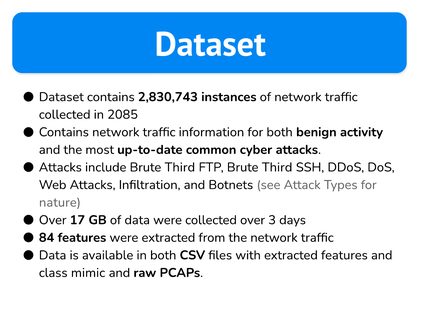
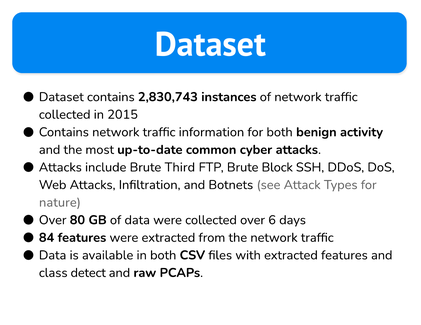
2085: 2085 -> 2015
FTP Brute Third: Third -> Block
17: 17 -> 80
3: 3 -> 6
mimic: mimic -> detect
